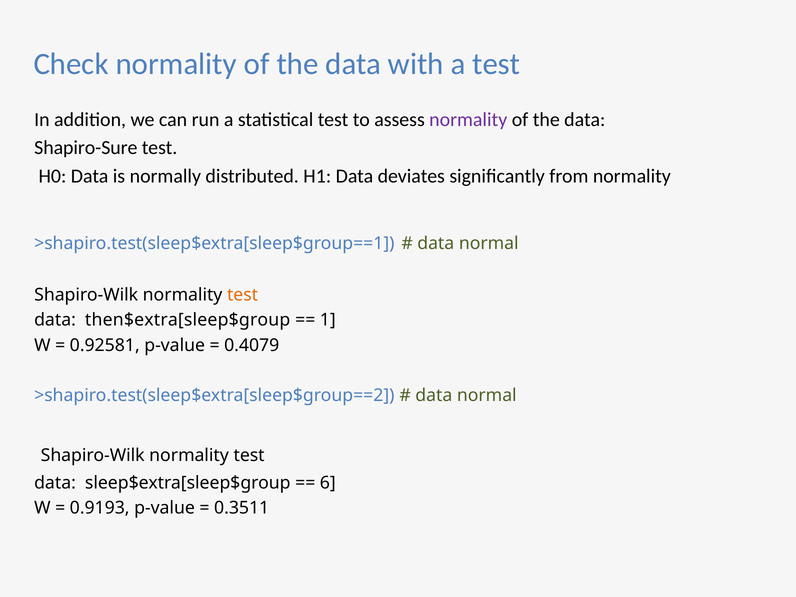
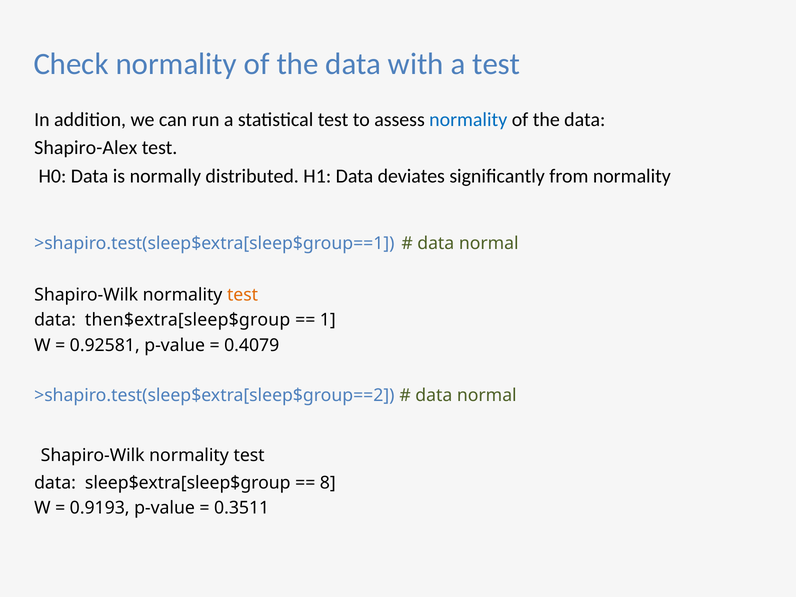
normality at (468, 119) colour: purple -> blue
Shapiro-Sure: Shapiro-Sure -> Shapiro-Alex
6: 6 -> 8
